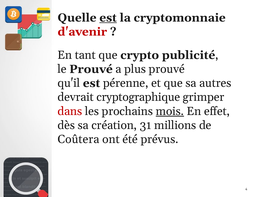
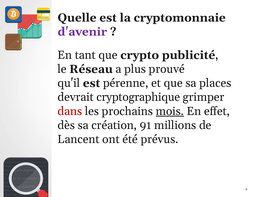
est at (108, 18) underline: present -> none
d'avenir colour: red -> purple
le Prouvé: Prouvé -> Réseau
autres: autres -> places
31: 31 -> 91
Coûtera: Coûtera -> Lancent
